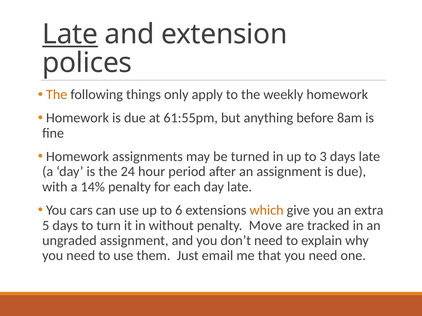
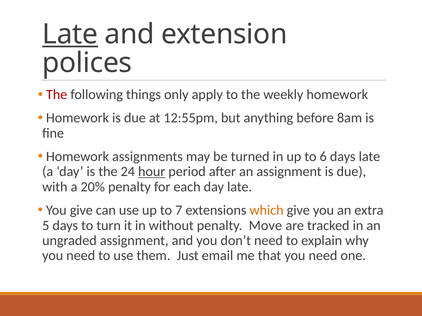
The at (57, 95) colour: orange -> red
61:55pm: 61:55pm -> 12:55pm
3: 3 -> 6
hour underline: none -> present
14%: 14% -> 20%
You cars: cars -> give
6: 6 -> 7
